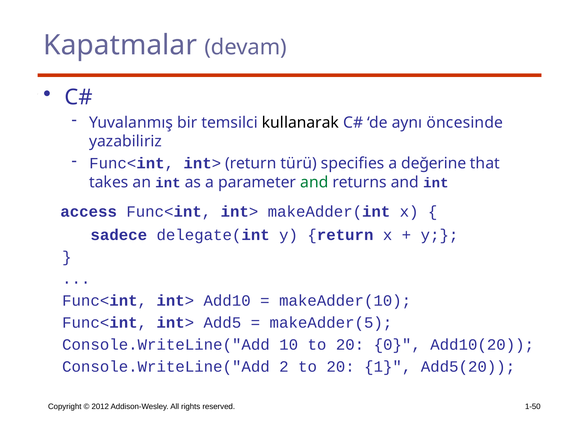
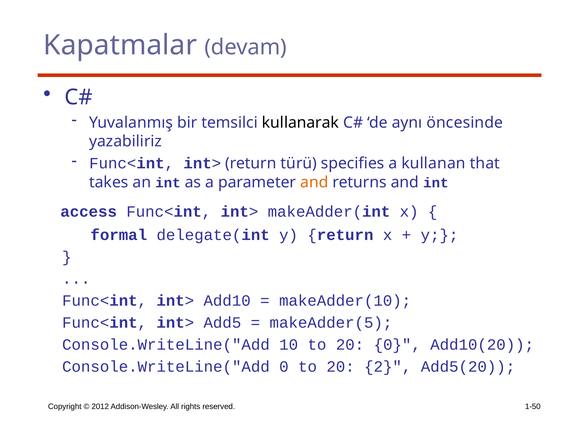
değerine: değerine -> kullanan
and at (314, 183) colour: green -> orange
sadece: sadece -> formal
2: 2 -> 0
1}″: 1}″ -> 2}″
